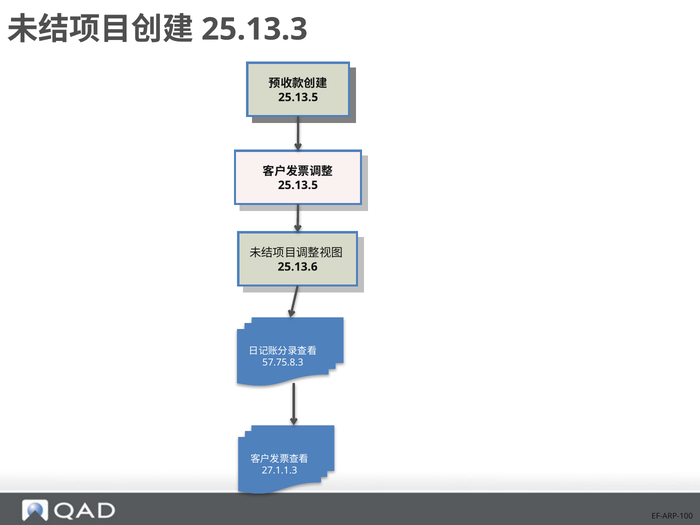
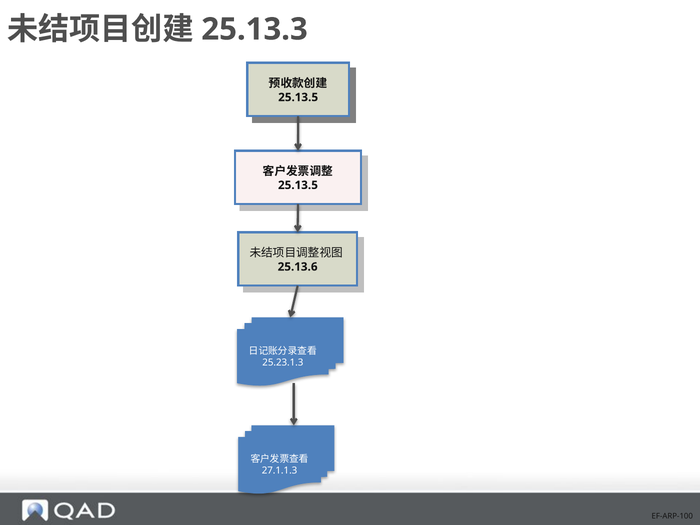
57.75.8.3: 57.75.8.3 -> 25.23.1.3
